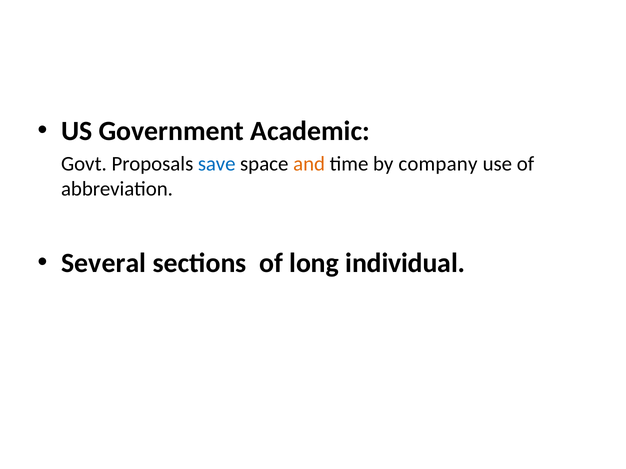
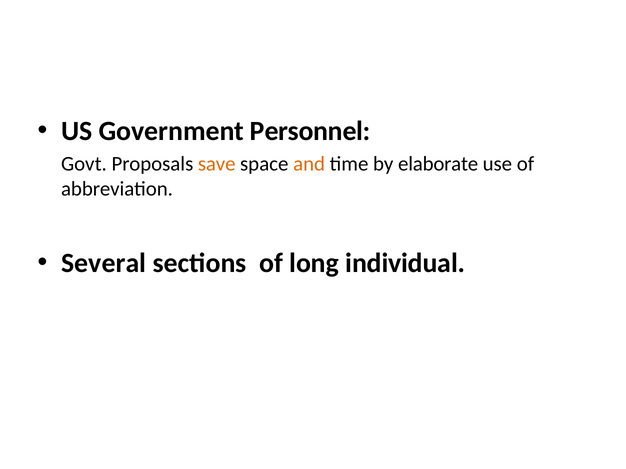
Academic: Academic -> Personnel
save colour: blue -> orange
company: company -> elaborate
